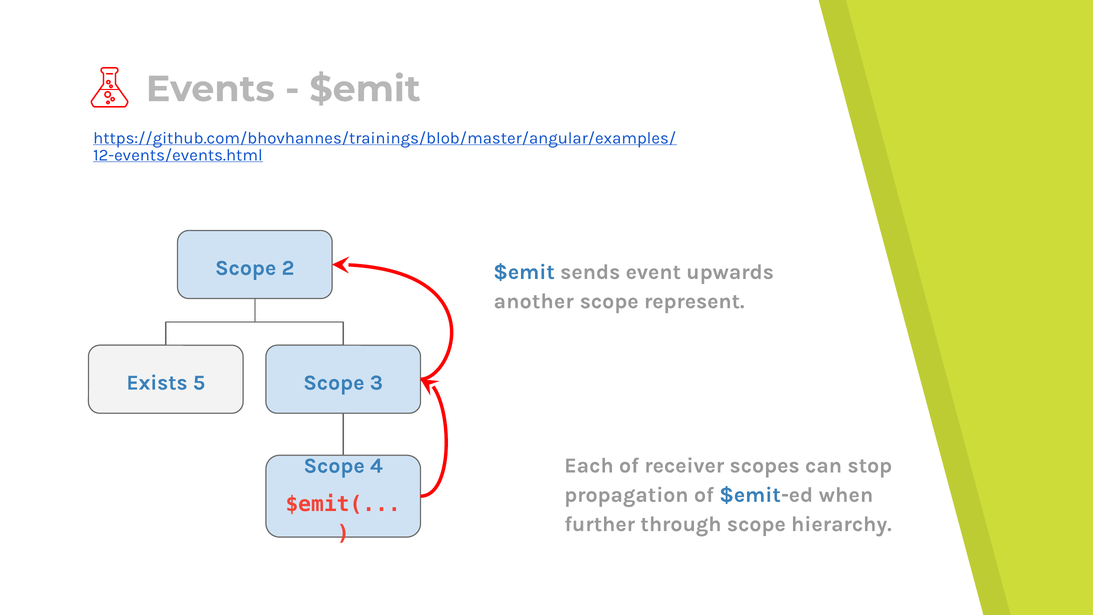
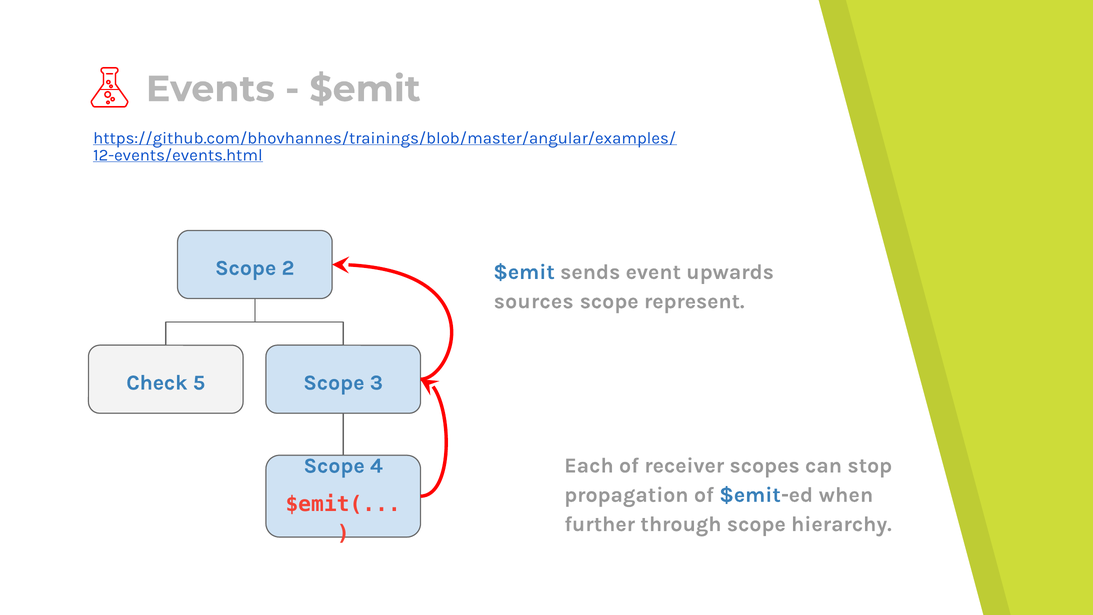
another: another -> sources
Exists: Exists -> Check
